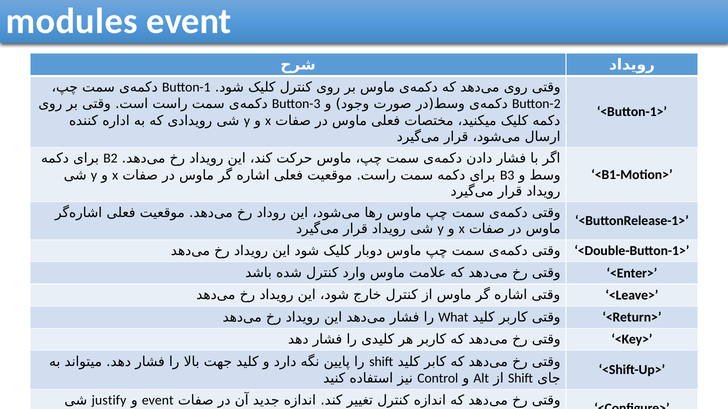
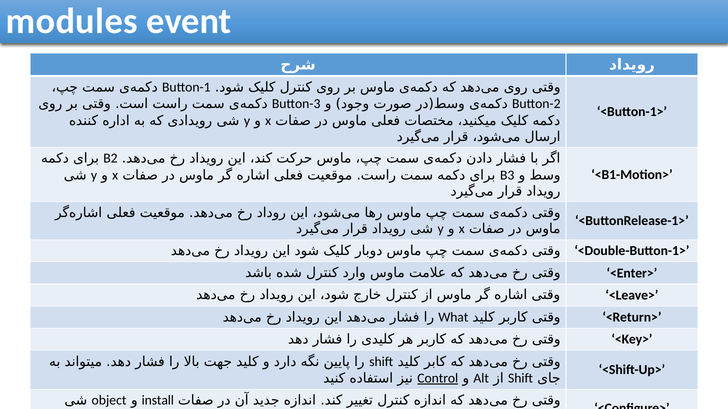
Control underline: none -> present
justify: justify -> object
event at (158, 401): event -> install
